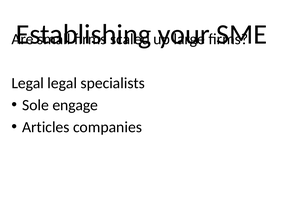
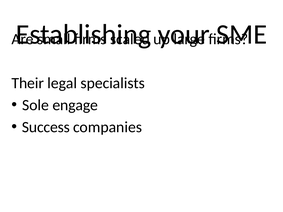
Legal at (28, 83): Legal -> Their
Articles: Articles -> Success
